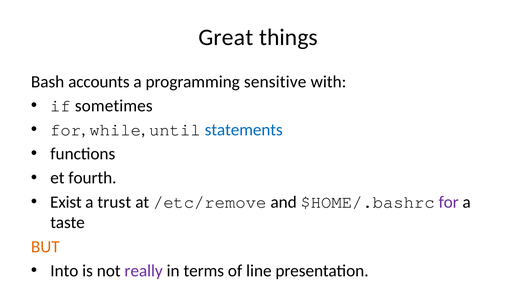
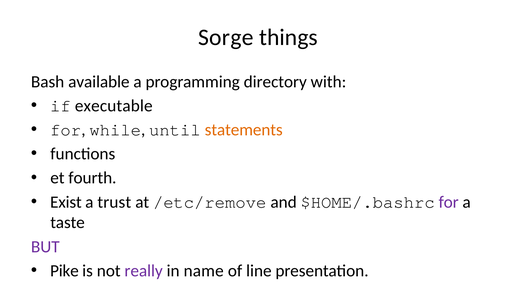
Great: Great -> Sorge
accounts: accounts -> available
sensitive: sensitive -> directory
sometimes: sometimes -> executable
statements colour: blue -> orange
BUT colour: orange -> purple
Into: Into -> Pike
terms: terms -> name
